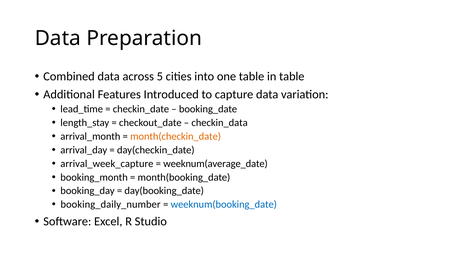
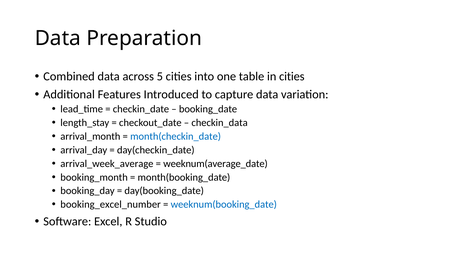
in table: table -> cities
month(checkin_date colour: orange -> blue
arrival_week_capture: arrival_week_capture -> arrival_week_average
booking_daily_number: booking_daily_number -> booking_excel_number
